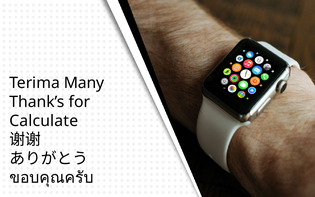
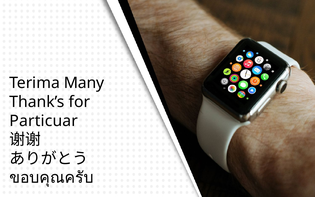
Calculate: Calculate -> Particuar
